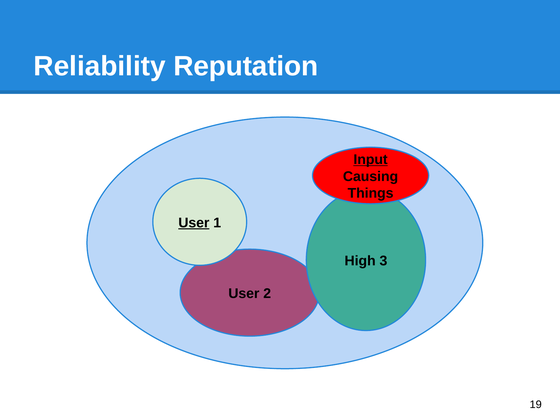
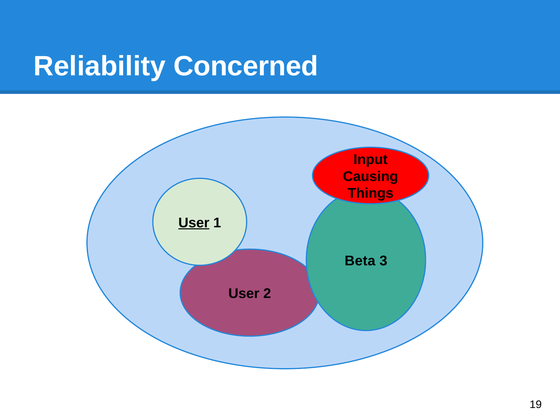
Reputation: Reputation -> Concerned
Input underline: present -> none
High: High -> Beta
